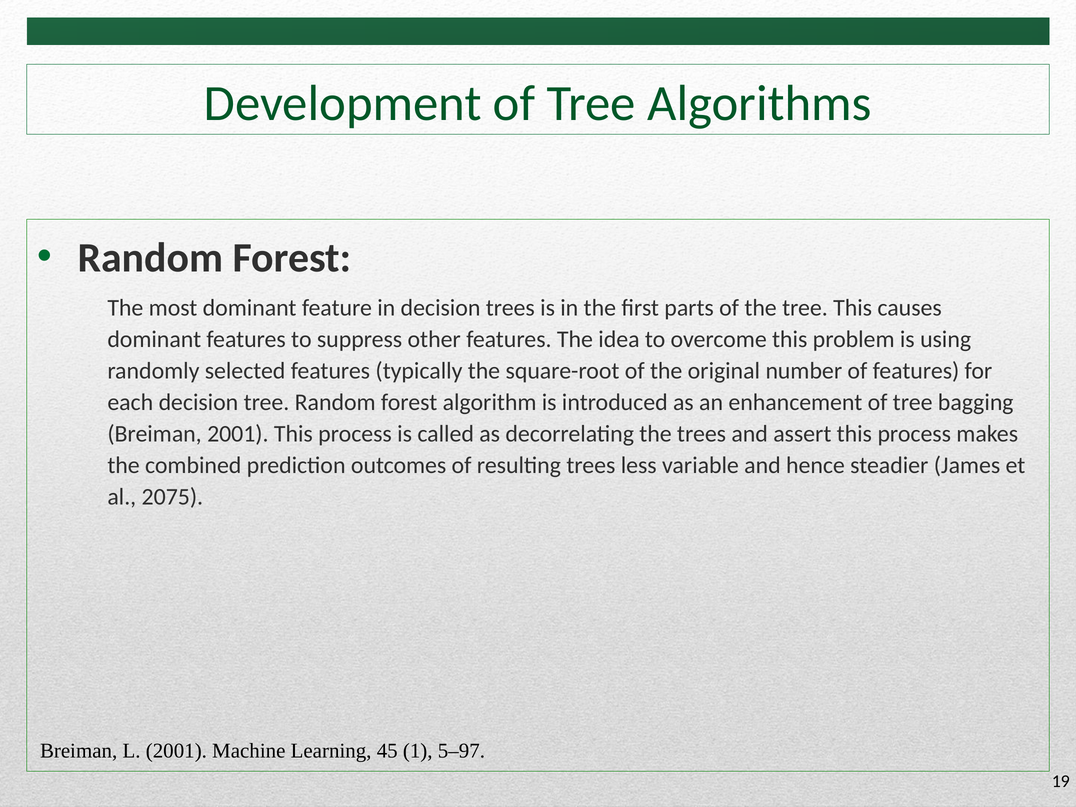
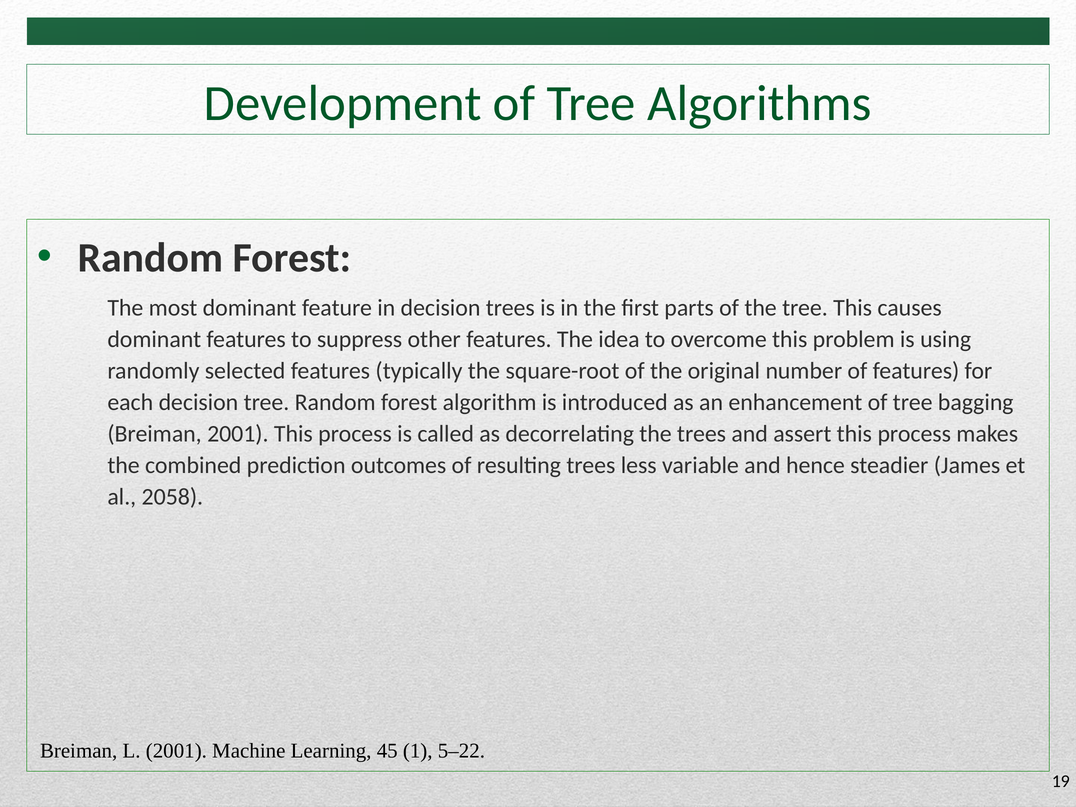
2075: 2075 -> 2058
5–97: 5–97 -> 5–22
